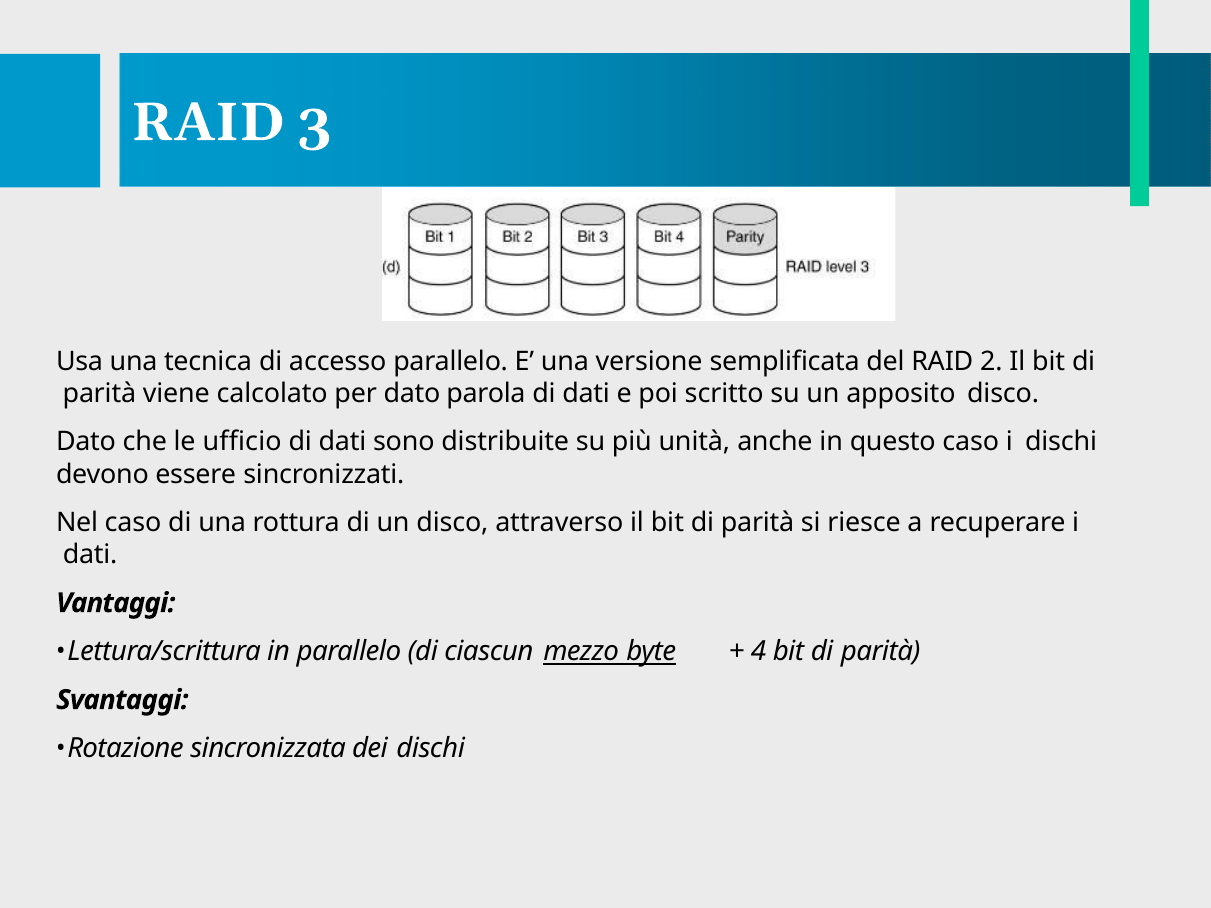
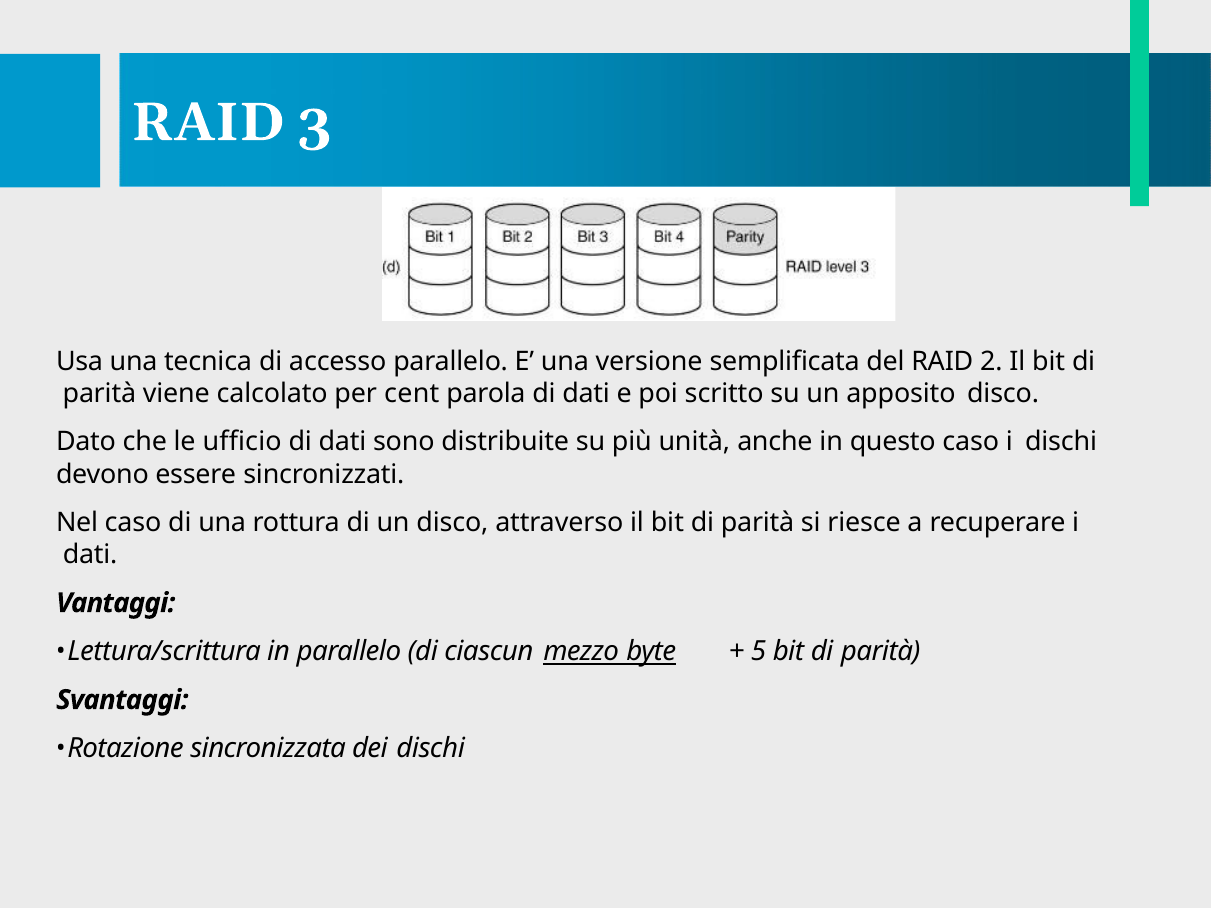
per dato: dato -> cent
4: 4 -> 5
